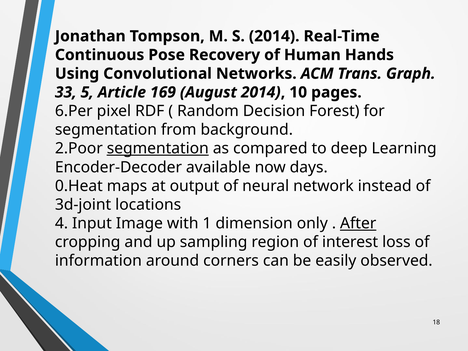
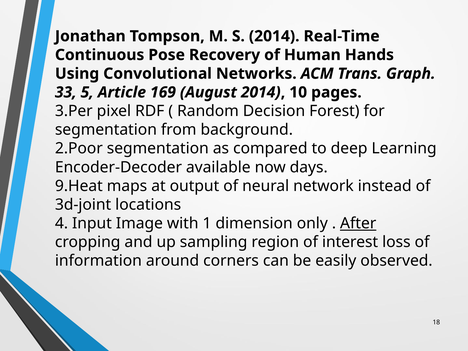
6.Per: 6.Per -> 3.Per
segmentation at (158, 148) underline: present -> none
0.Heat: 0.Heat -> 9.Heat
